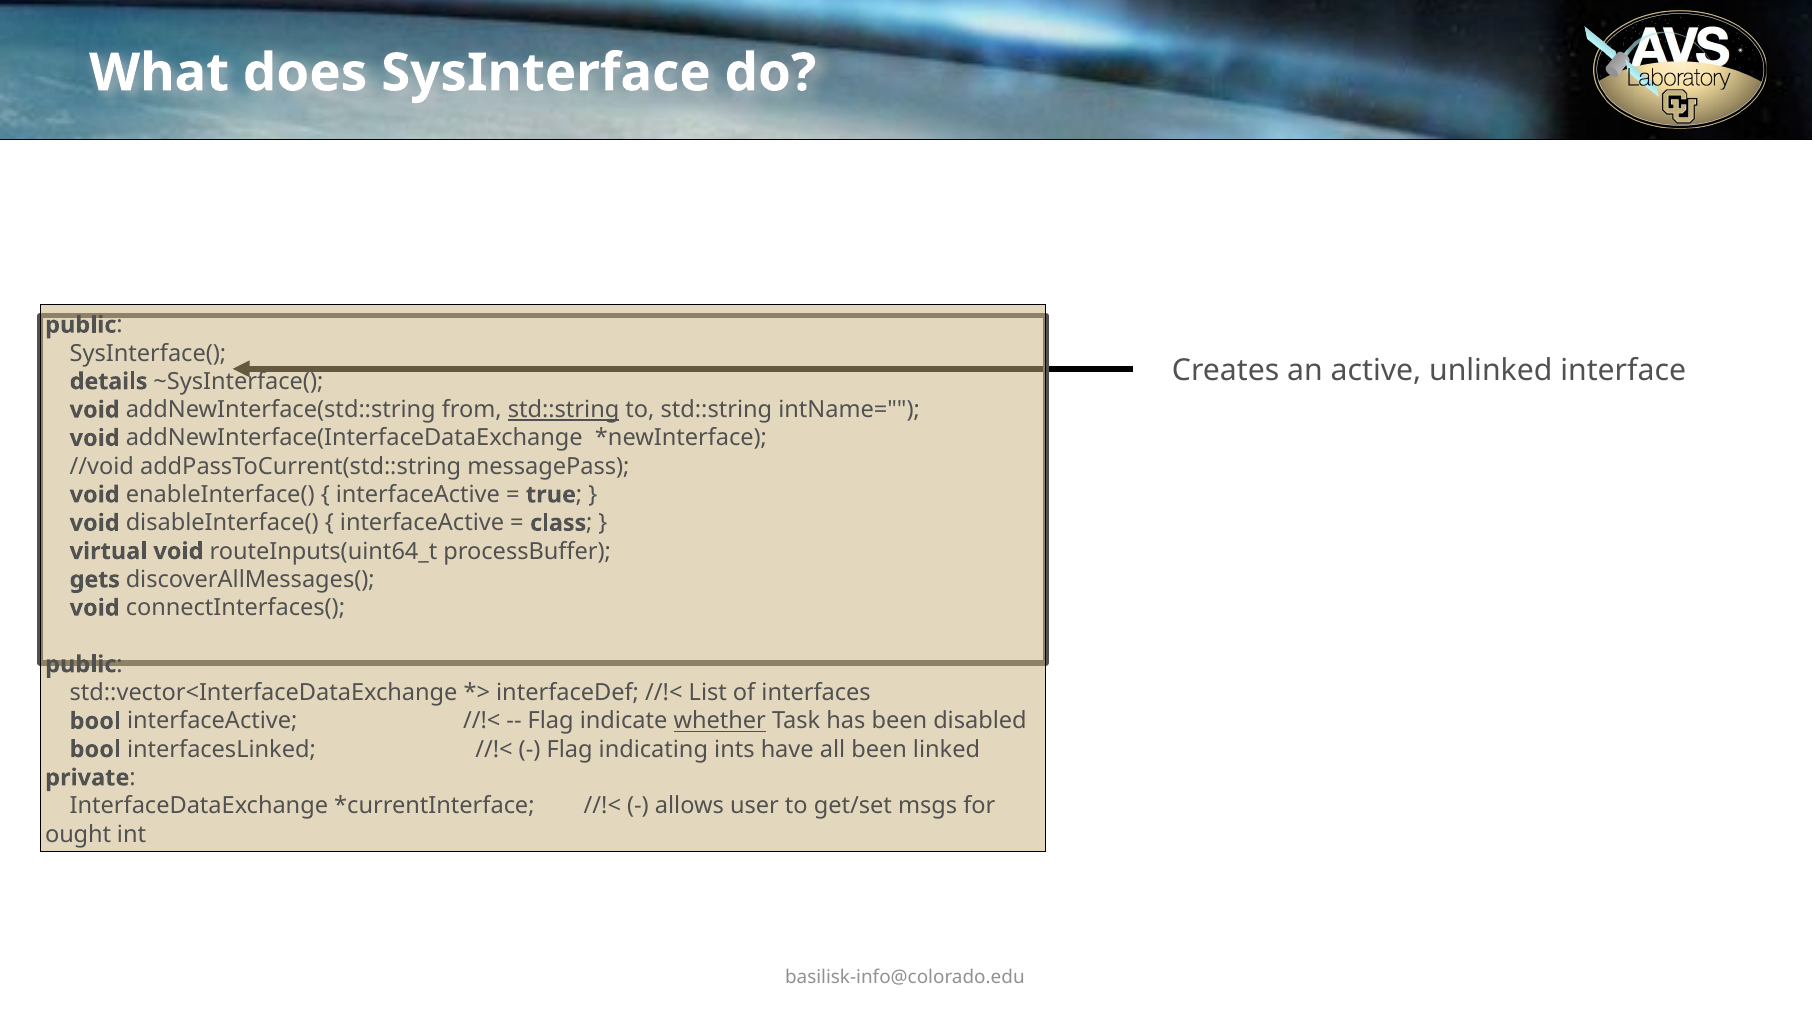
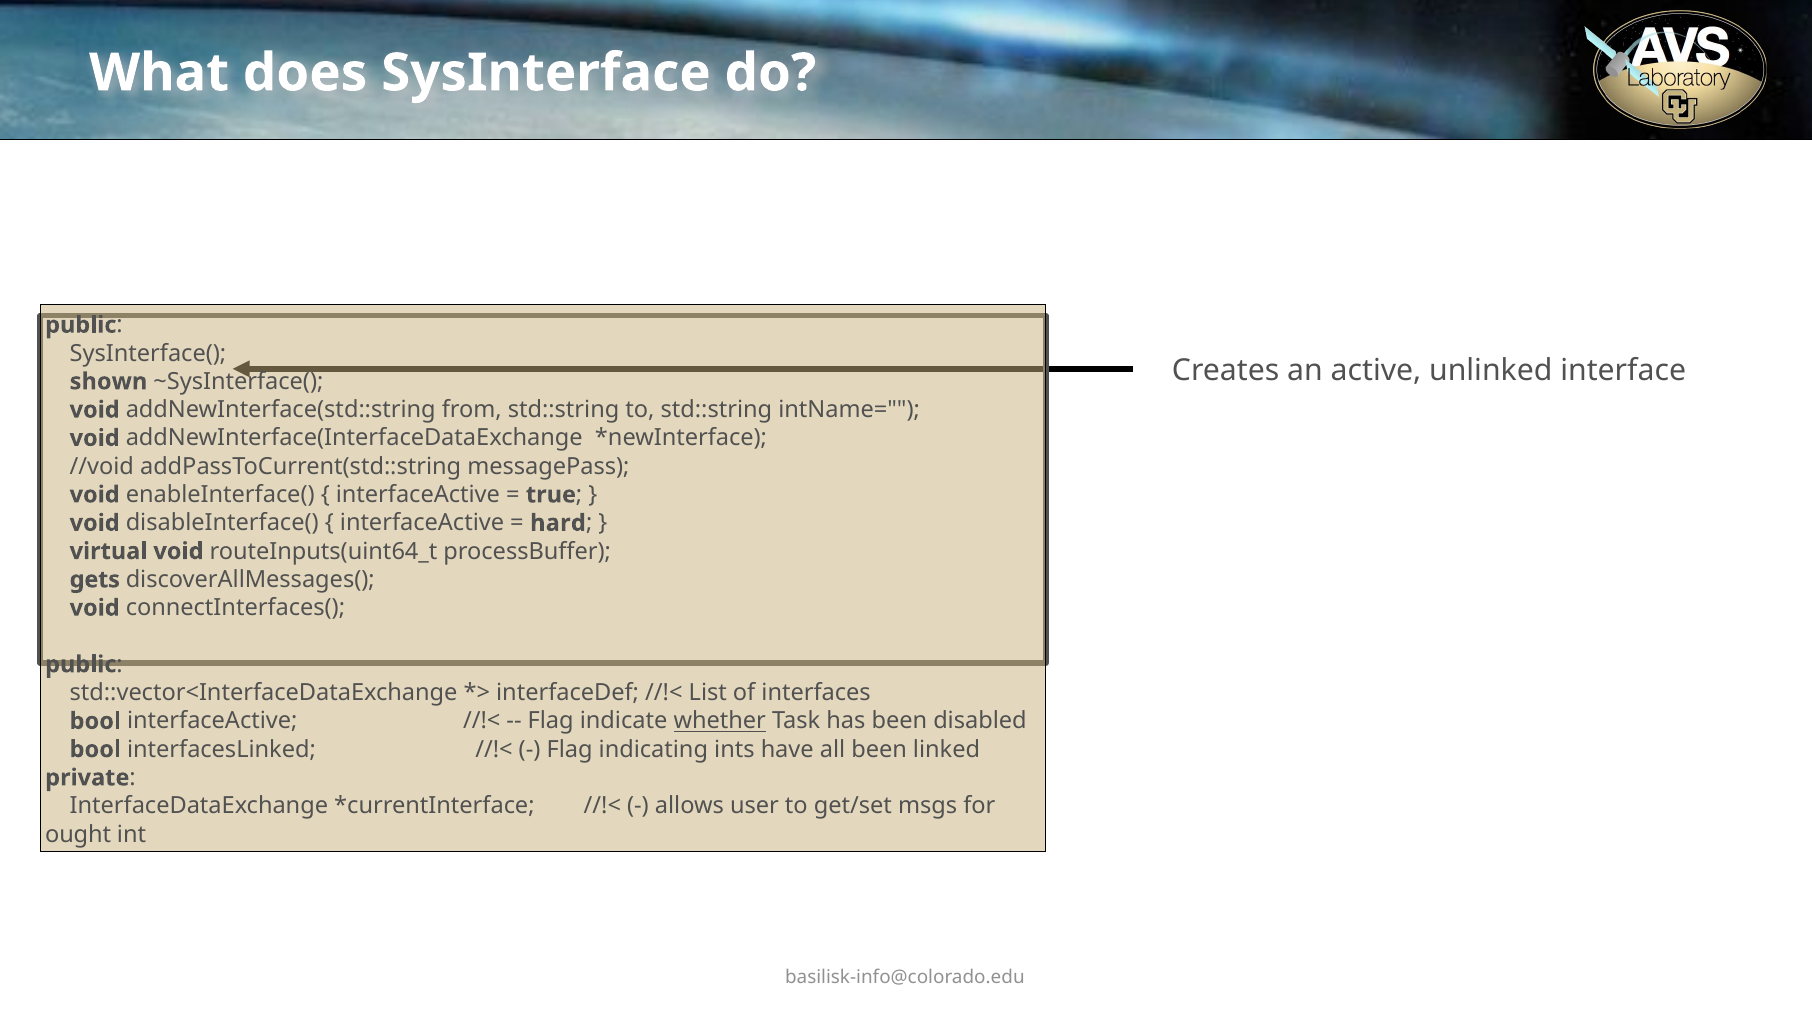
details: details -> shown
std::string at (564, 410) underline: present -> none
class: class -> hard
